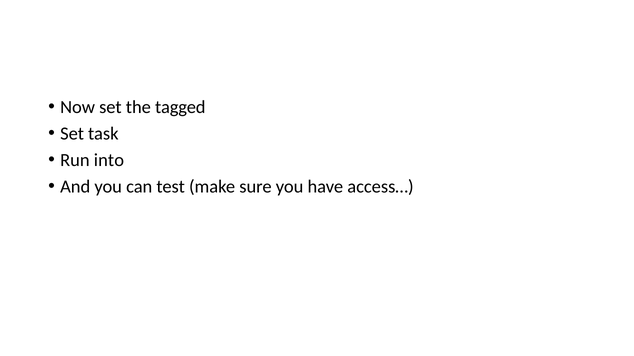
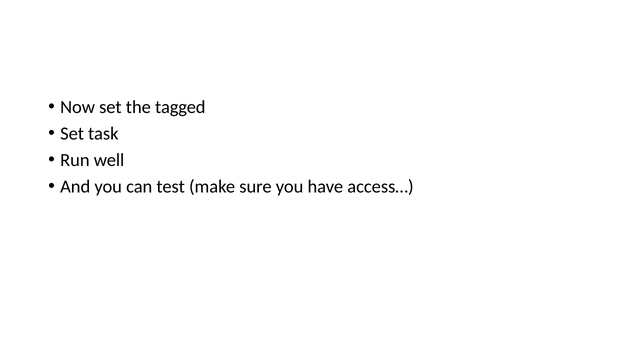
into: into -> well
